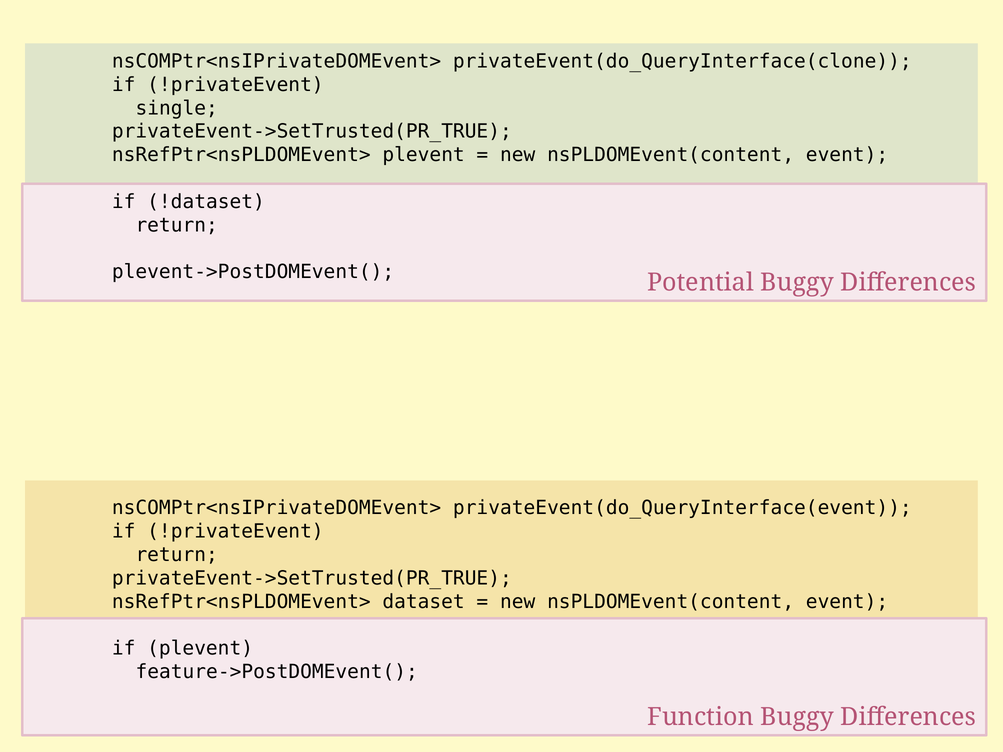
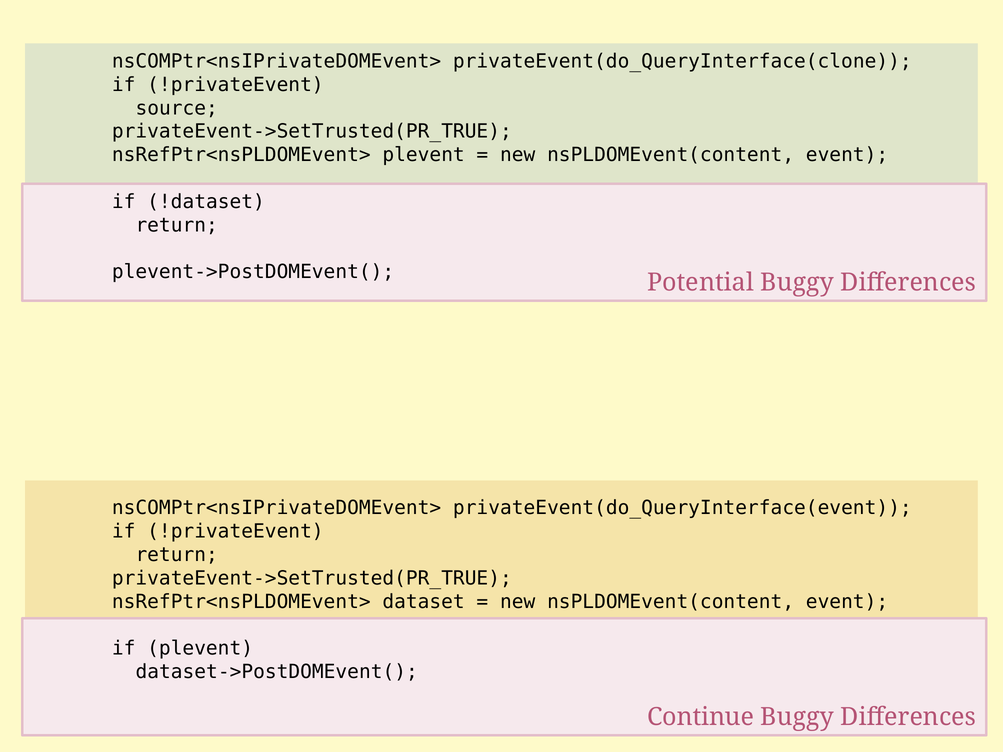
single: single -> source
feature->PostDOMEvent(: feature->PostDOMEvent( -> dataset->PostDOMEvent(
Function: Function -> Continue
